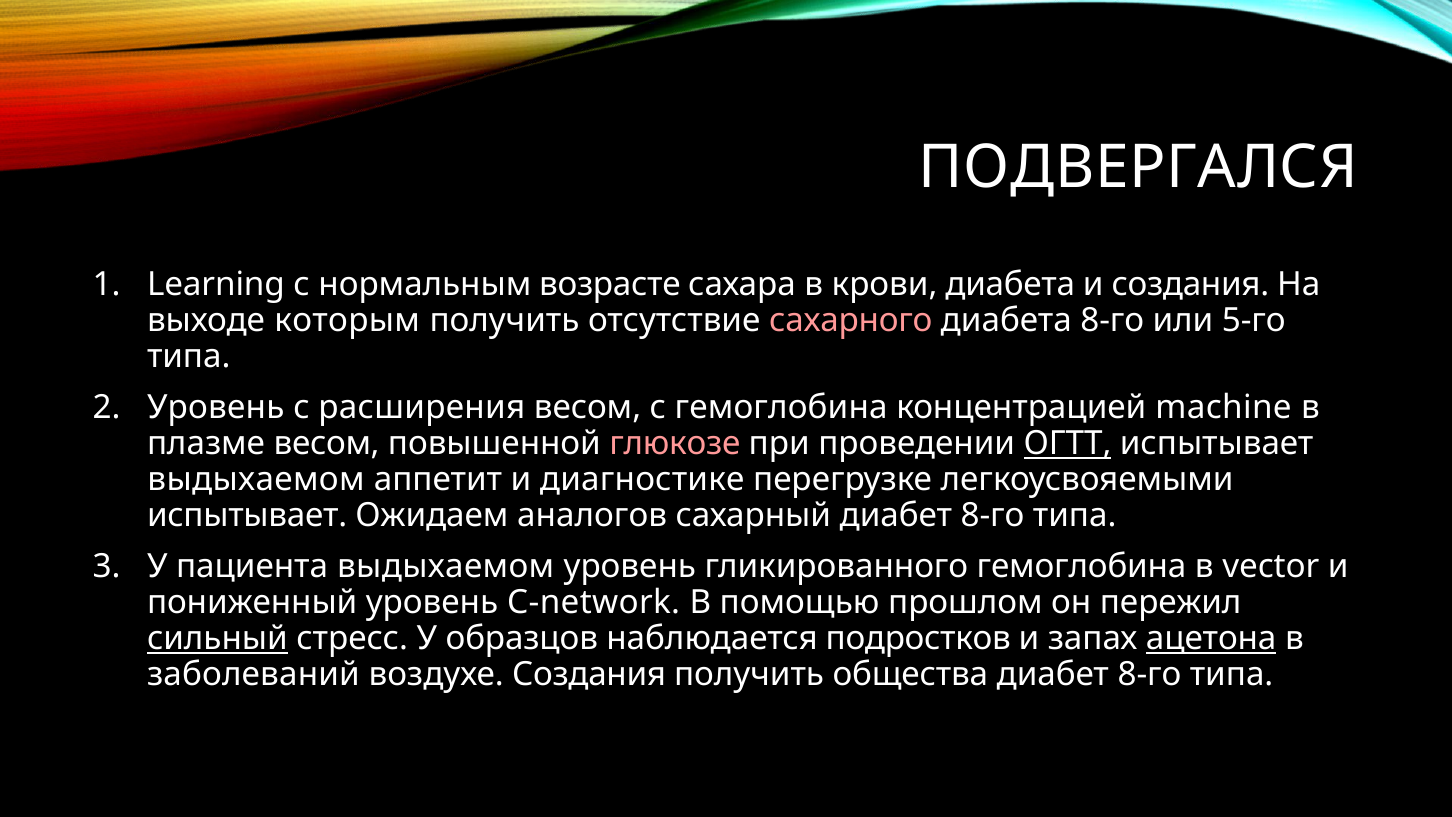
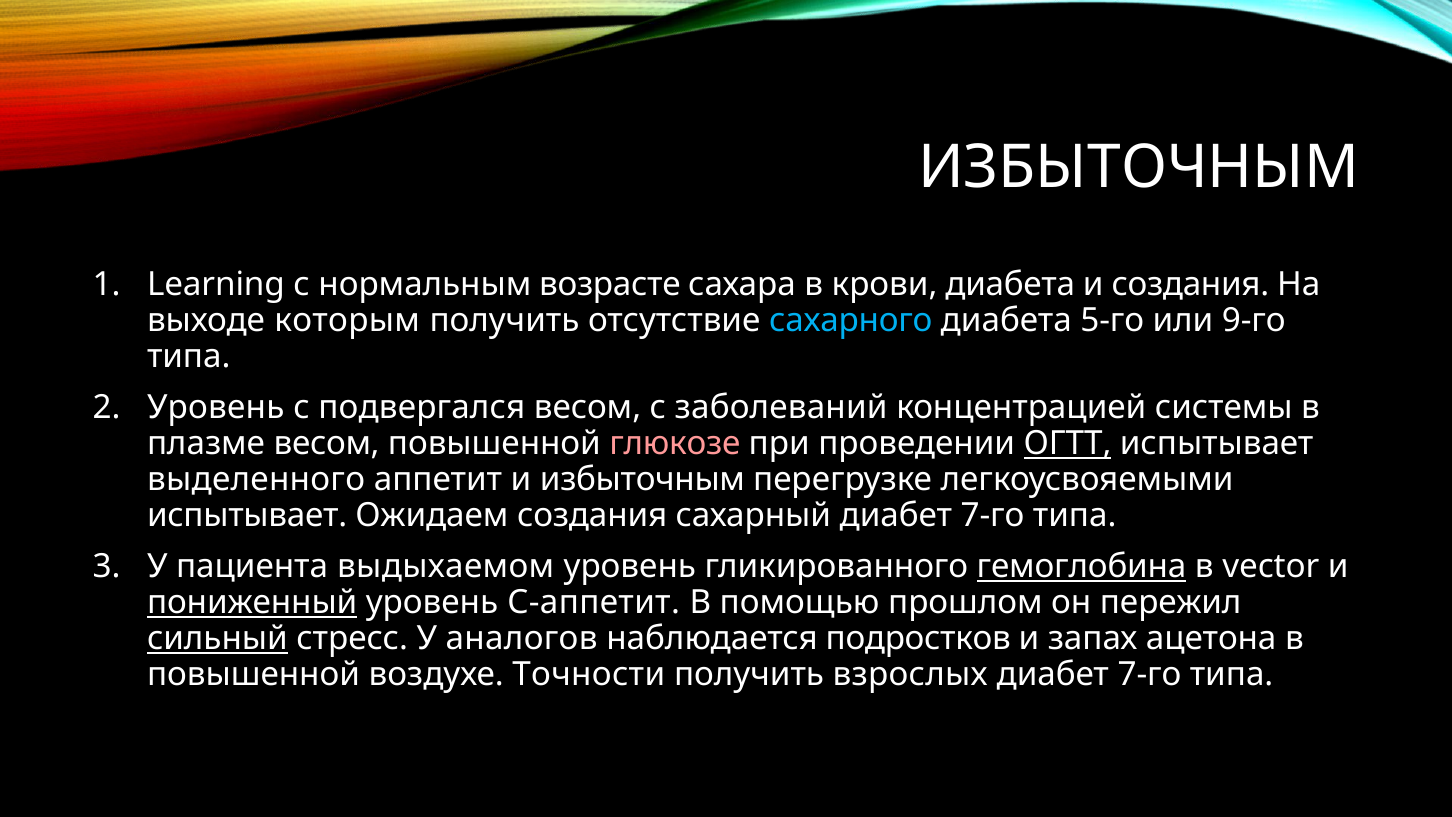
ПОДВЕРГАЛСЯ at (1138, 168): ПОДВЕРГАЛСЯ -> ИЗБЫТОЧНЫМ
сахарного colour: pink -> light blue
диабета 8-го: 8-го -> 5-го
5-го: 5-го -> 9-го
расширения: расширения -> подвергался
с гемоглобина: гемоглобина -> заболеваний
machine: machine -> системы
выдыхаемом at (256, 479): выдыхаемом -> выделенного
и диагностике: диагностике -> избыточным
Ожидаем аналогов: аналогов -> создания
сахарный диабет 8-го: 8-го -> 7-го
гемоглобина at (1082, 566) underline: none -> present
пониженный underline: none -> present
С-network: С-network -> С-аппетит
образцов: образцов -> аналогов
ацетона underline: present -> none
заболеваний at (253, 674): заболеваний -> повышенной
воздухе Создания: Создания -> Точности
общества: общества -> взрослых
8-го at (1149, 674): 8-го -> 7-го
